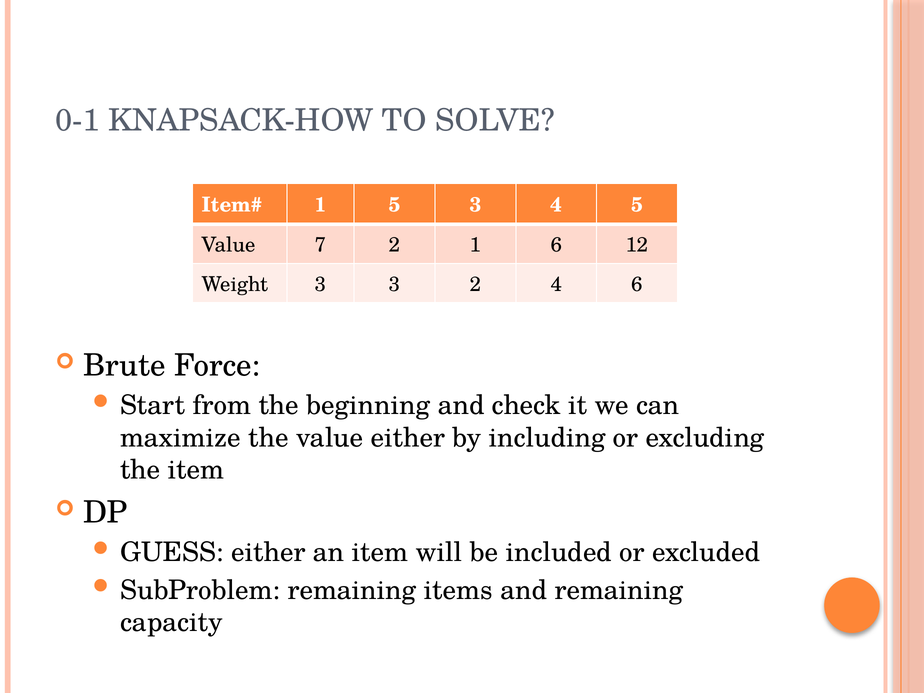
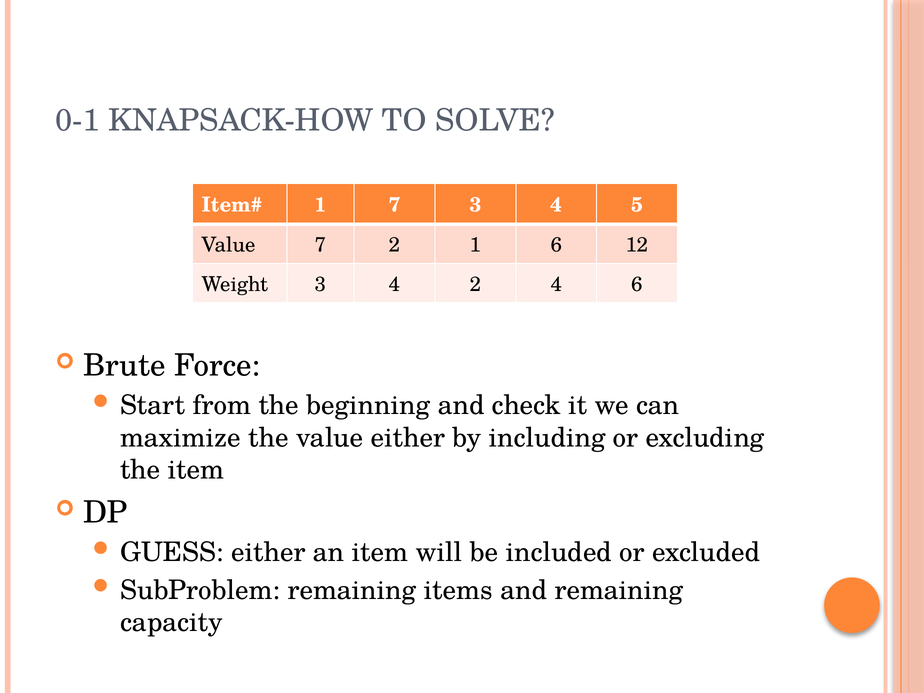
1 5: 5 -> 7
Weight 3 3: 3 -> 4
